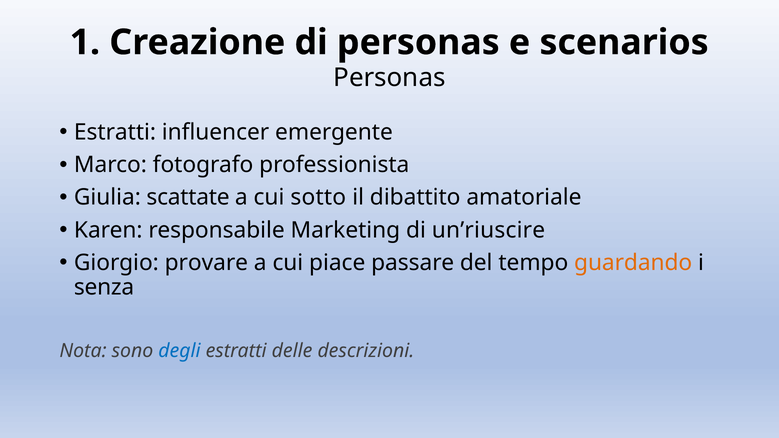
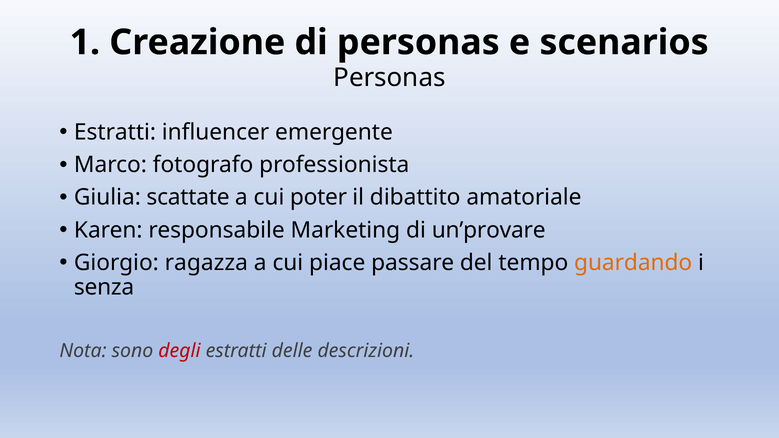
sotto: sotto -> poter
un’riuscire: un’riuscire -> un’provare
provare: provare -> ragazza
degli colour: blue -> red
